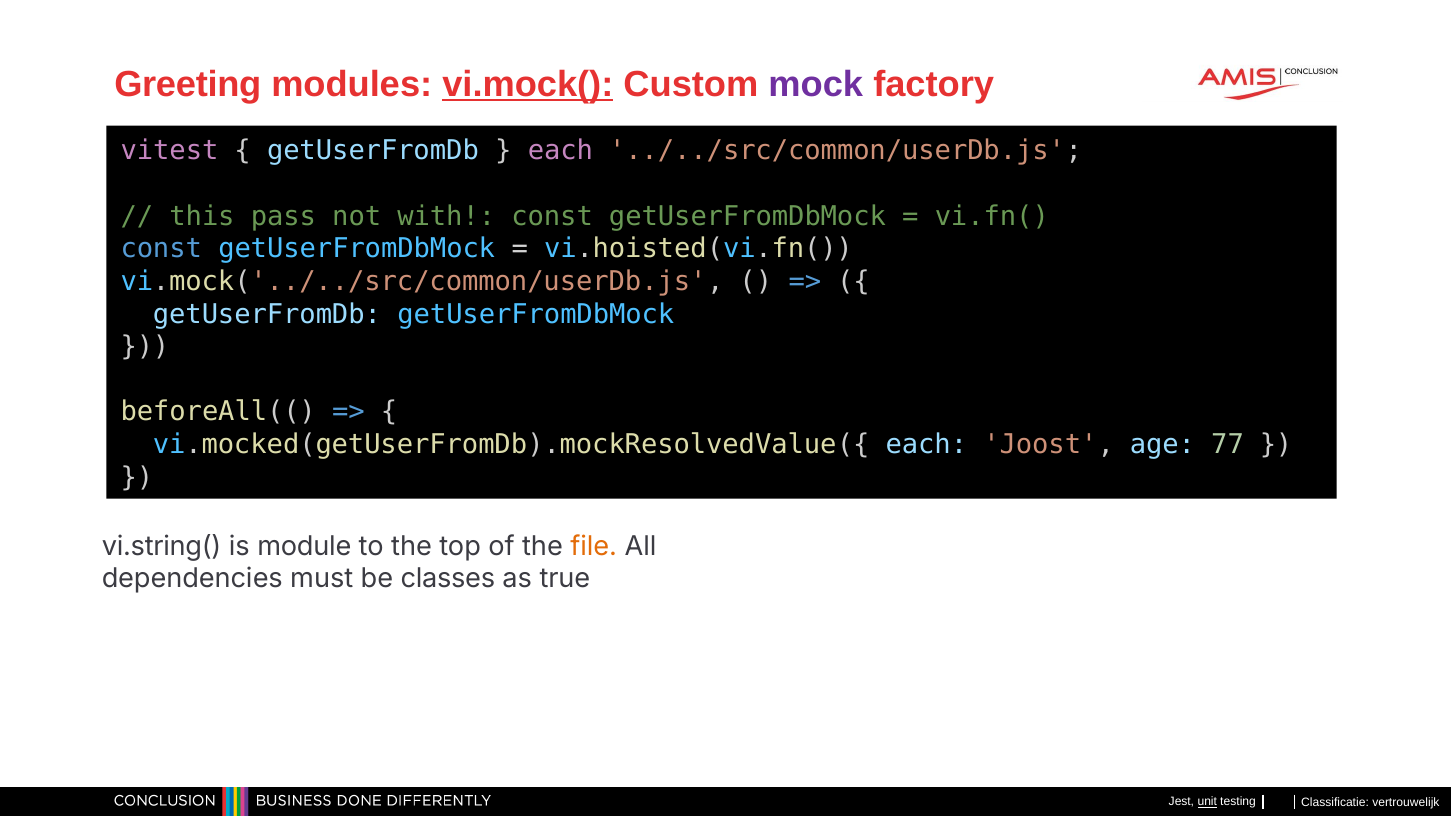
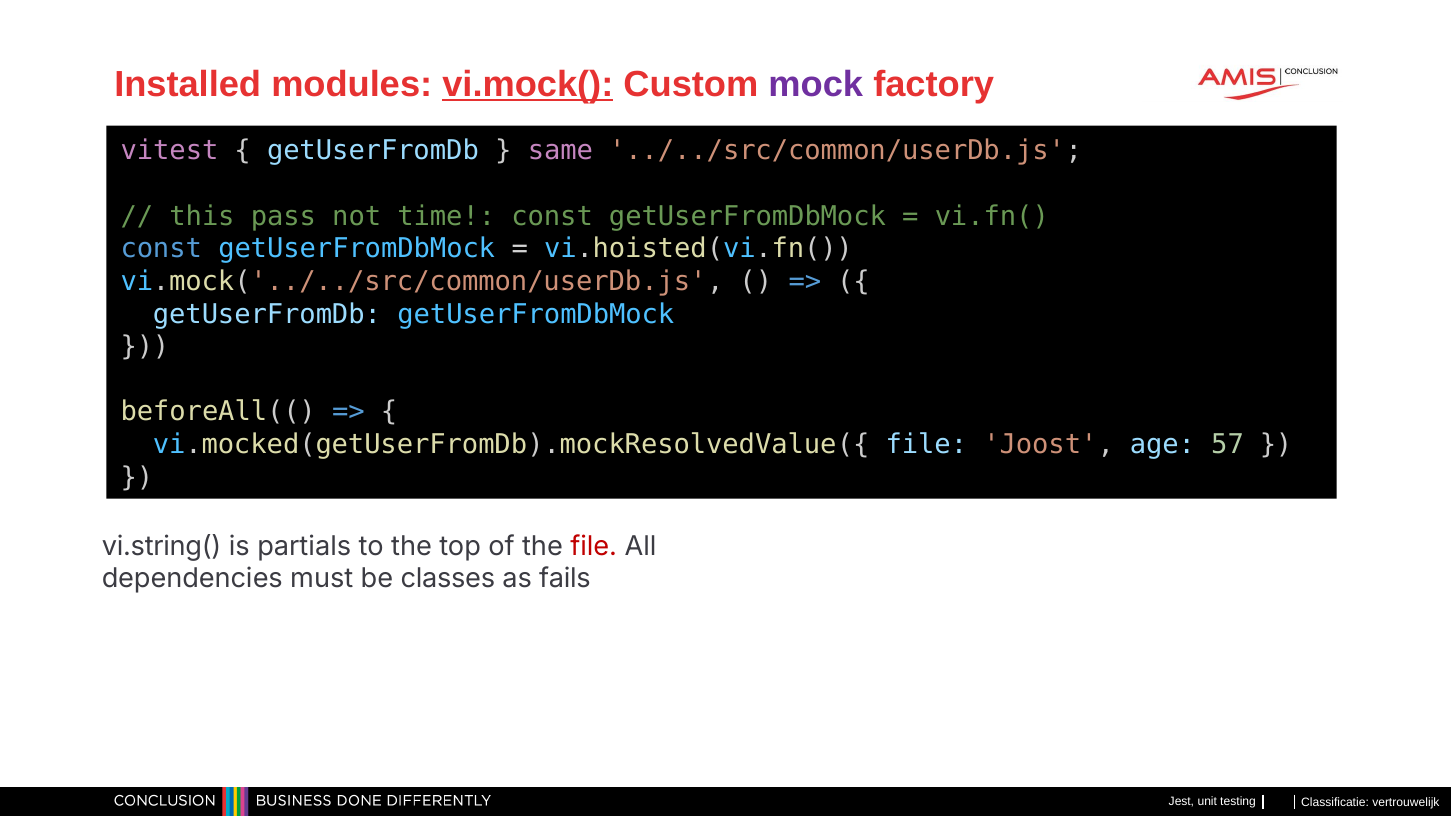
Greeting: Greeting -> Installed
each at (560, 151): each -> same
with: with -> time
vi.mocked(getUserFromDb).mockResolvedValue({ each: each -> file
77: 77 -> 57
module: module -> partials
file at (594, 546) colour: orange -> red
true: true -> fails
unit underline: present -> none
